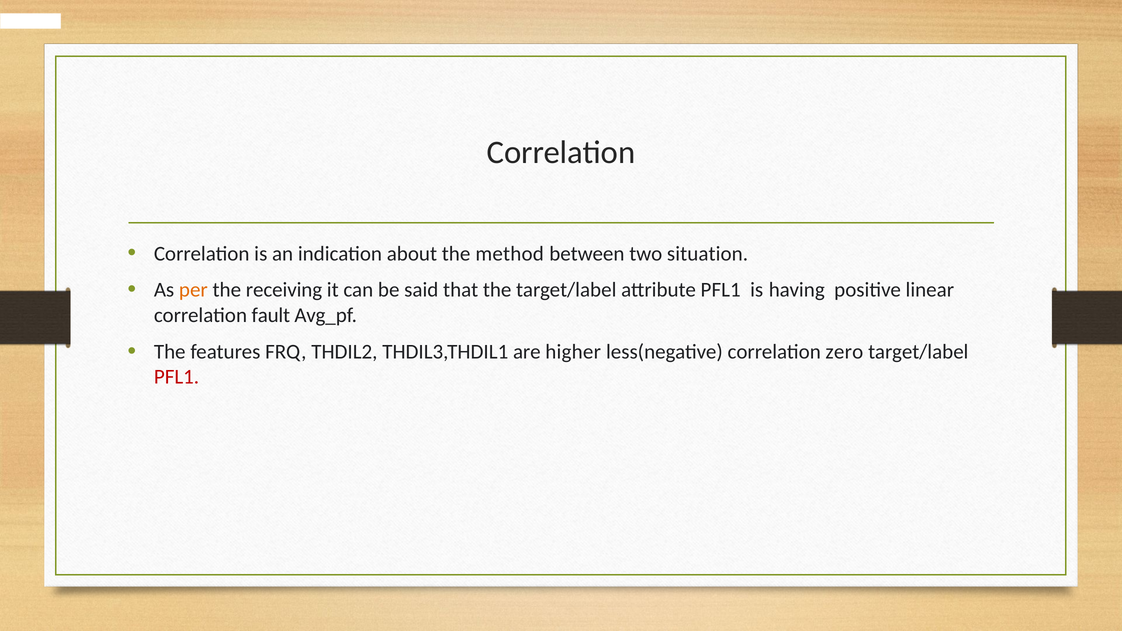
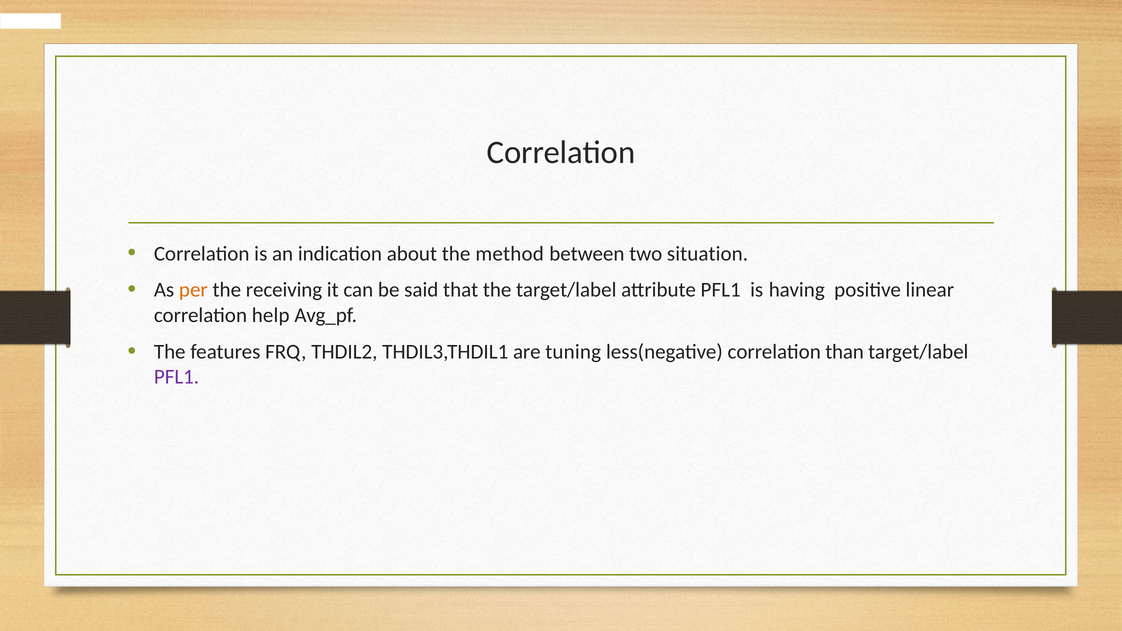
fault: fault -> help
higher: higher -> tuning
zero: zero -> than
PFL1 at (177, 377) colour: red -> purple
